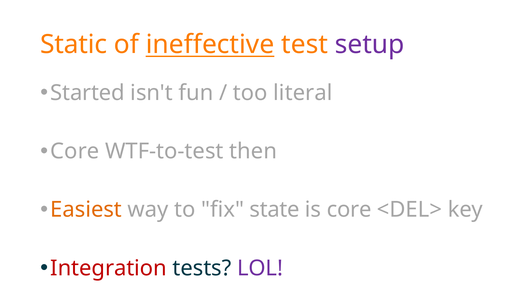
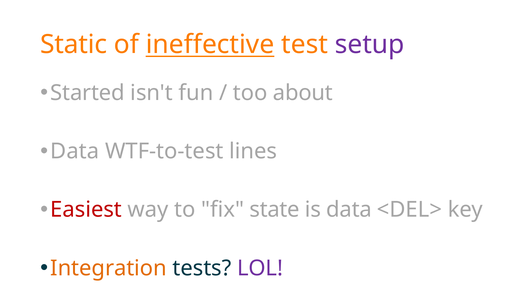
literal: literal -> about
Core at (75, 152): Core -> Data
then: then -> lines
Easiest colour: orange -> red
is core: core -> data
Integration colour: red -> orange
